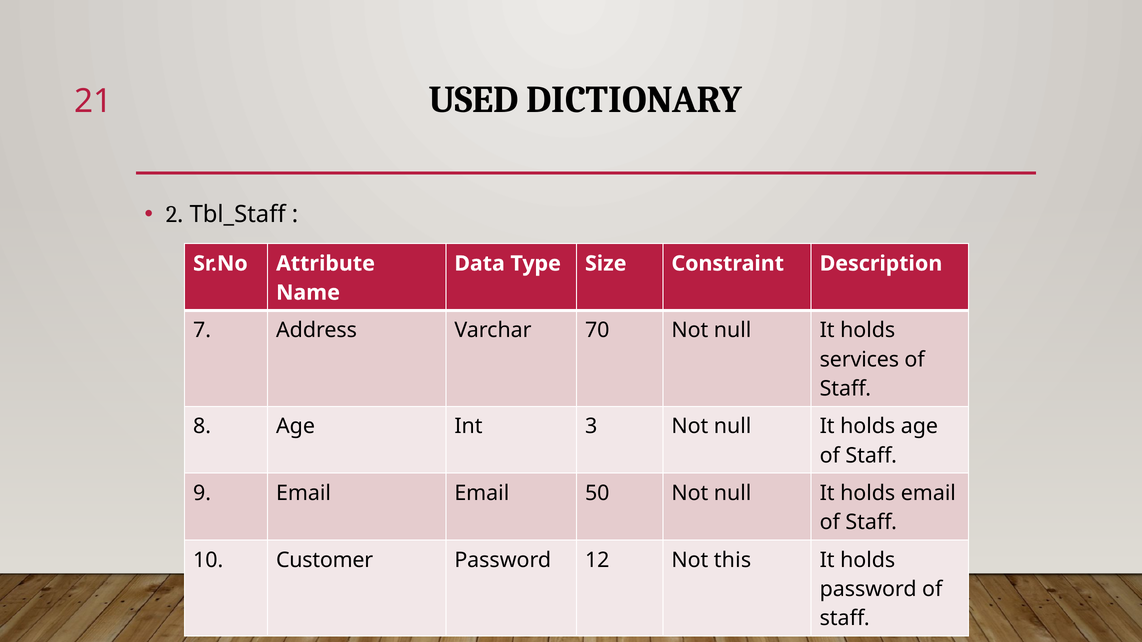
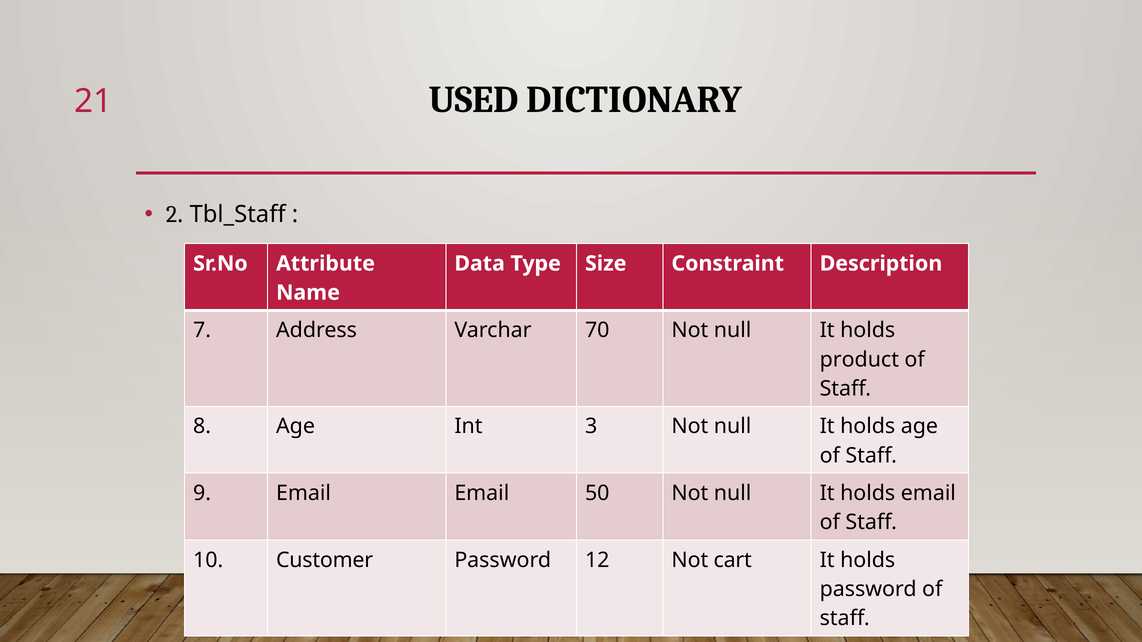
services: services -> product
this: this -> cart
